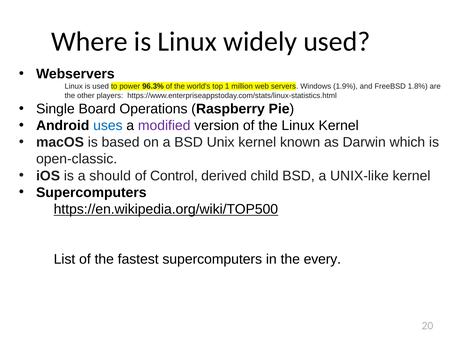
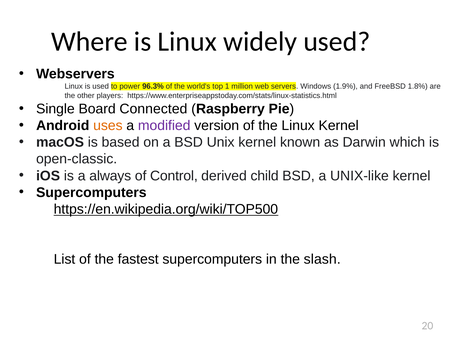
Operations: Operations -> Connected
uses colour: blue -> orange
should: should -> always
every: every -> slash
